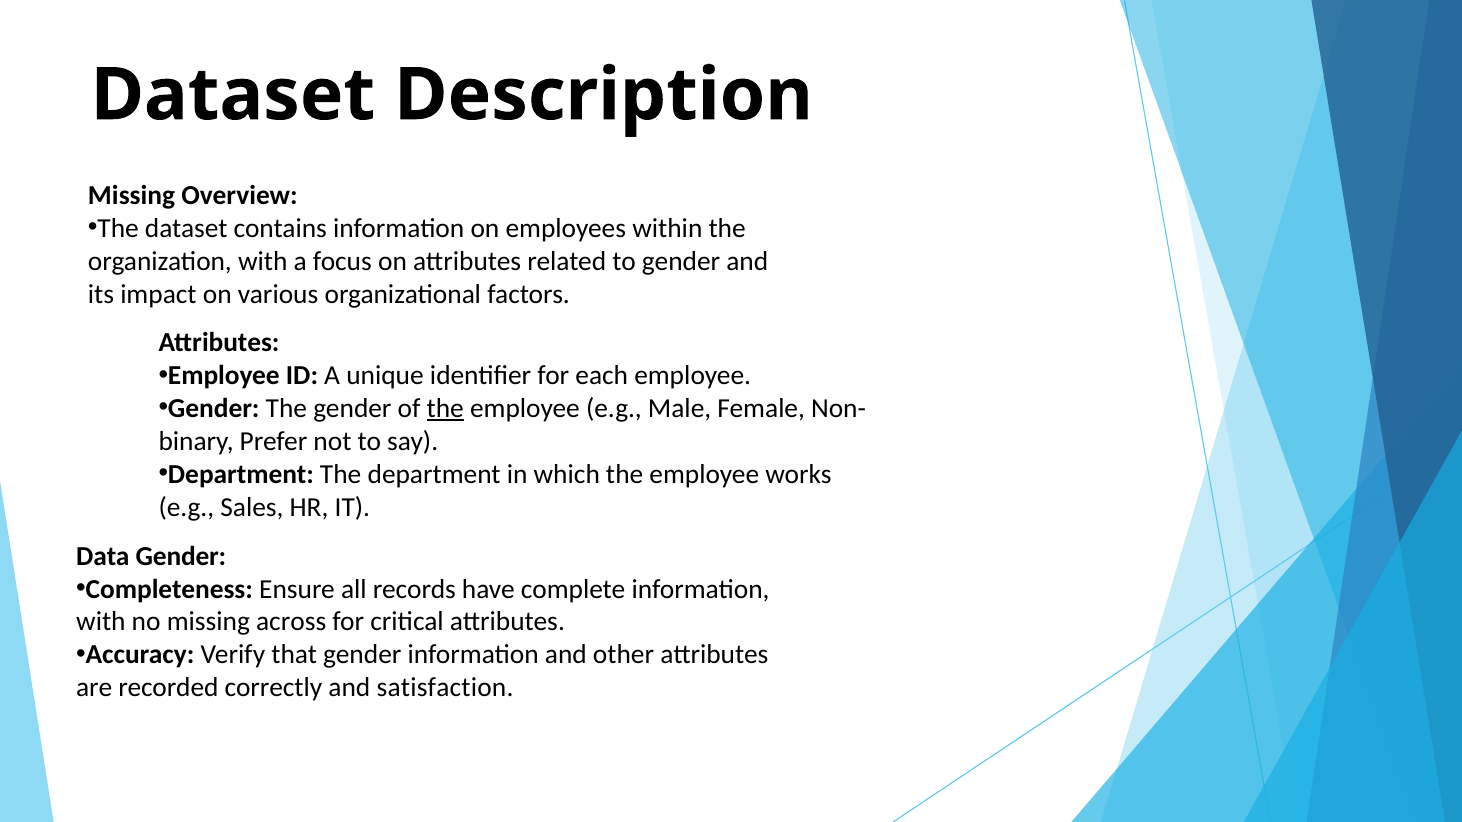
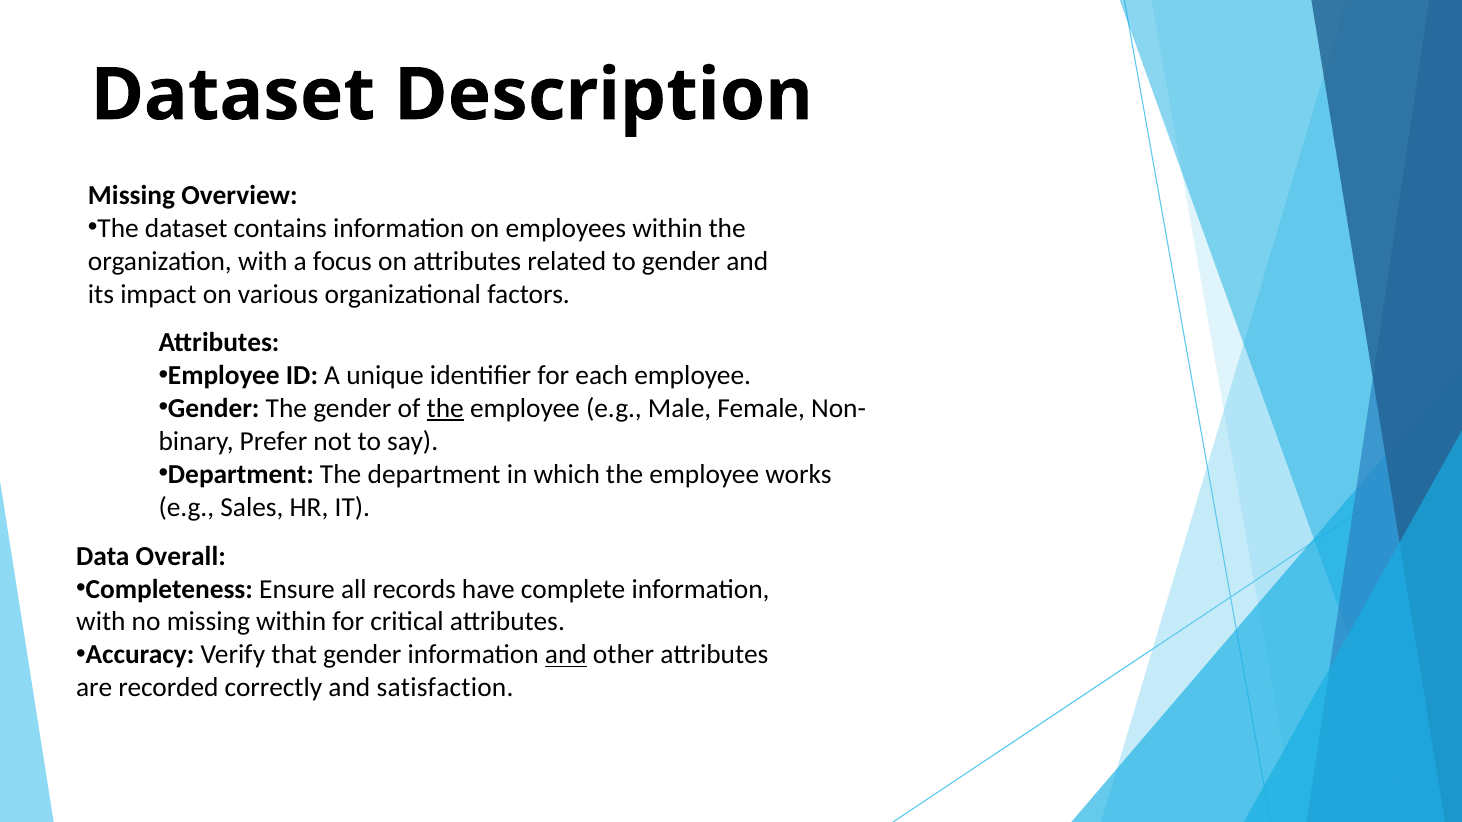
Data Gender: Gender -> Overall
missing across: across -> within
and at (566, 655) underline: none -> present
